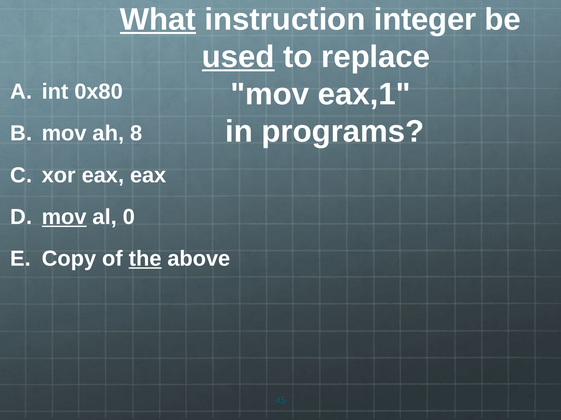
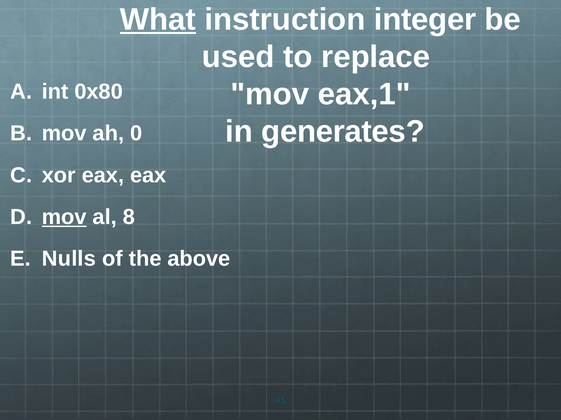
used underline: present -> none
programs: programs -> generates
8: 8 -> 0
0: 0 -> 8
Copy: Copy -> Nulls
the underline: present -> none
